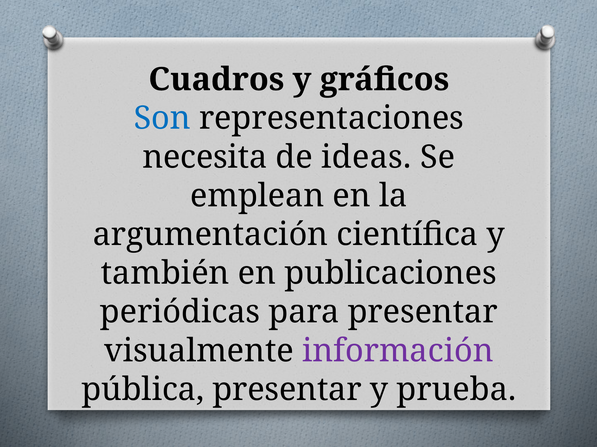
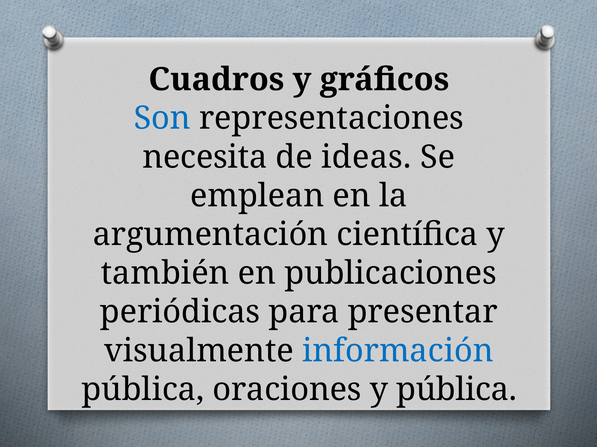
información colour: purple -> blue
pública presentar: presentar -> oraciones
y prueba: prueba -> pública
